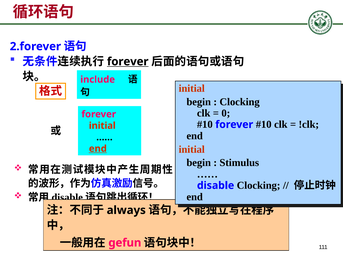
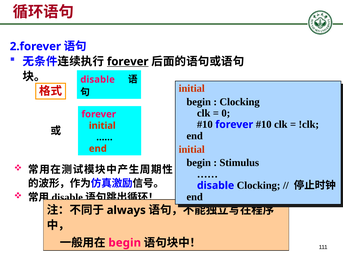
include at (98, 79): include -> disable
end at (98, 148) underline: present -> none
gefun at (125, 242): gefun -> begin
